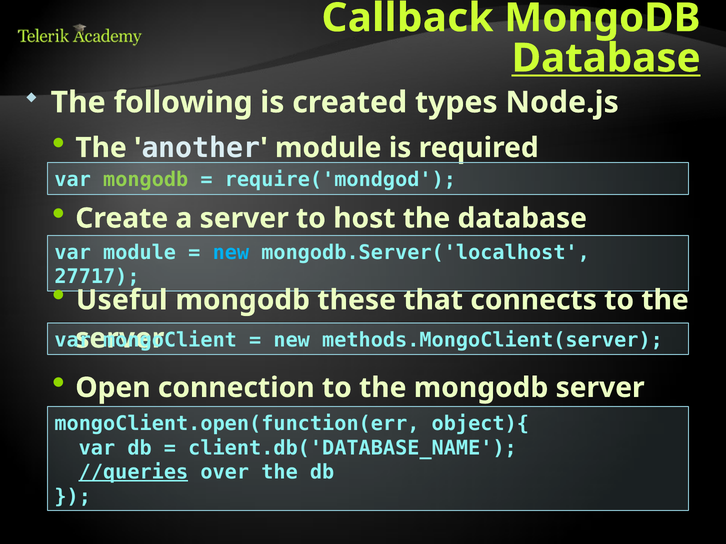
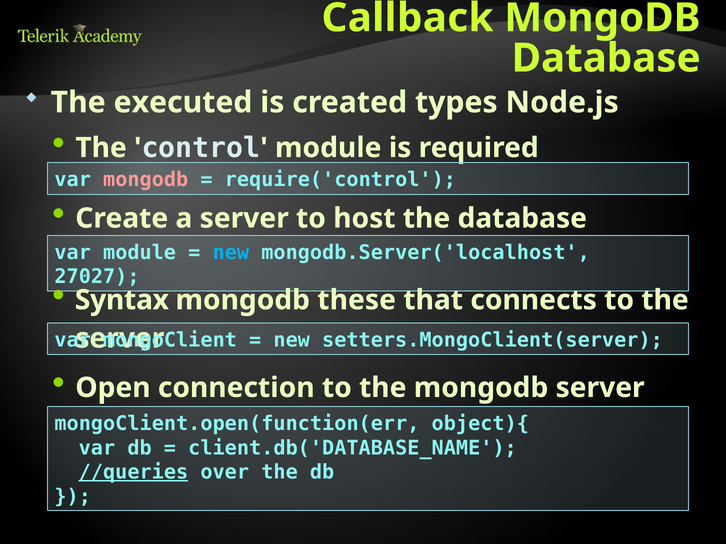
Database at (606, 58) underline: present -> none
following: following -> executed
another: another -> control
mongodb at (146, 180) colour: light green -> pink
require('mondgod: require('mondgod -> require('control
27717: 27717 -> 27027
Useful: Useful -> Syntax
methods.MongoClient(server: methods.MongoClient(server -> setters.MongoClient(server
